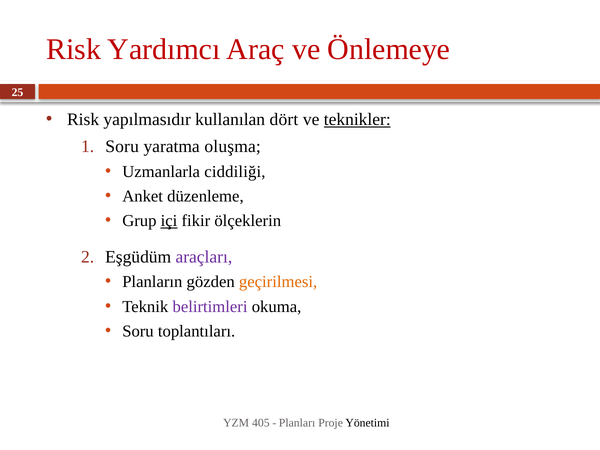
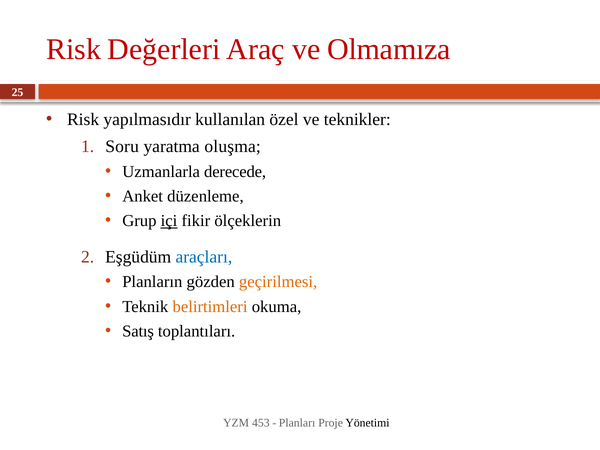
Yardımcı: Yardımcı -> Değerleri
Önlemeye: Önlemeye -> Olmamıza
dört: dört -> özel
teknikler underline: present -> none
ciddiliği: ciddiliği -> derecede
araçları colour: purple -> blue
belirtimleri colour: purple -> orange
Soru at (138, 331): Soru -> Satış
405: 405 -> 453
